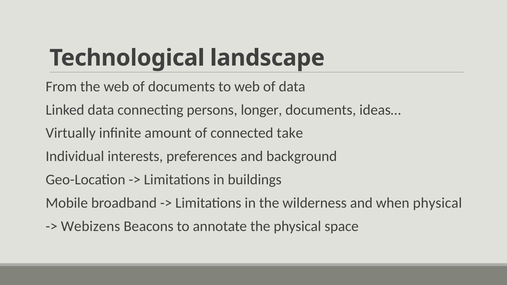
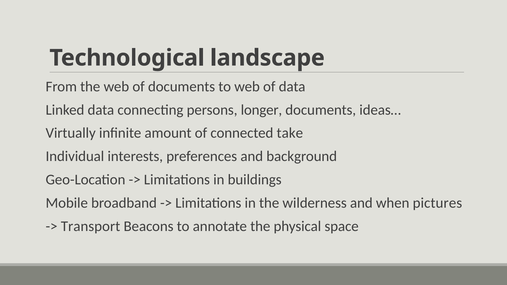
when physical: physical -> pictures
Webizens: Webizens -> Transport
